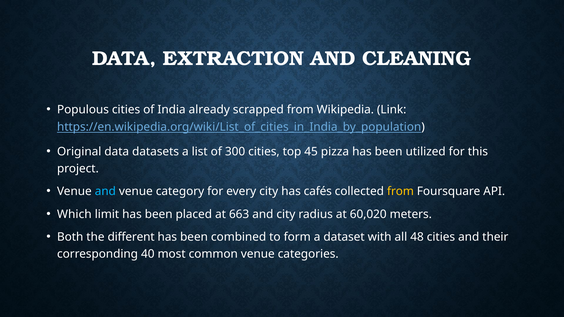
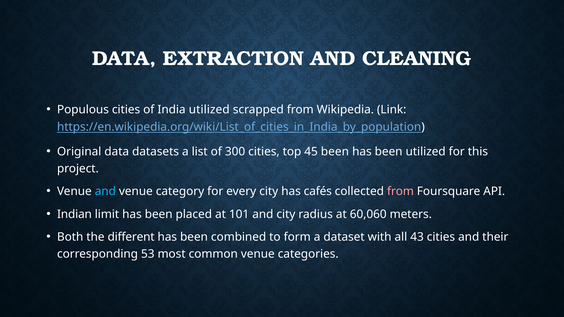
India already: already -> utilized
45 pizza: pizza -> been
from at (400, 192) colour: yellow -> pink
Which: Which -> Indian
663: 663 -> 101
60,020: 60,020 -> 60,060
48: 48 -> 43
40: 40 -> 53
